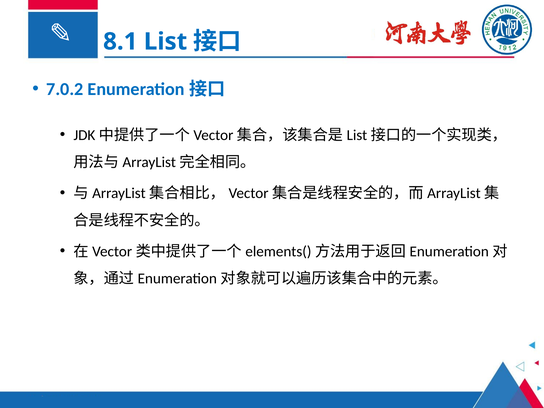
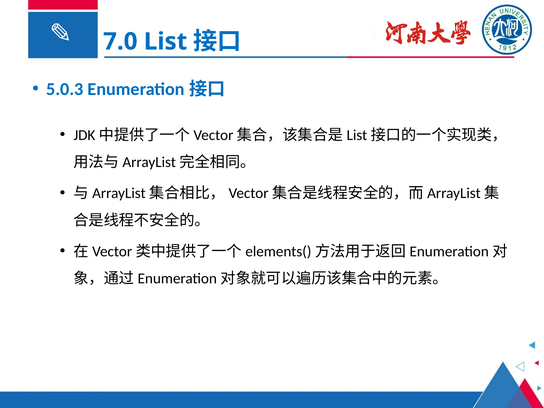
8.1: 8.1 -> 7.0
7.0.2: 7.0.2 -> 5.0.3
